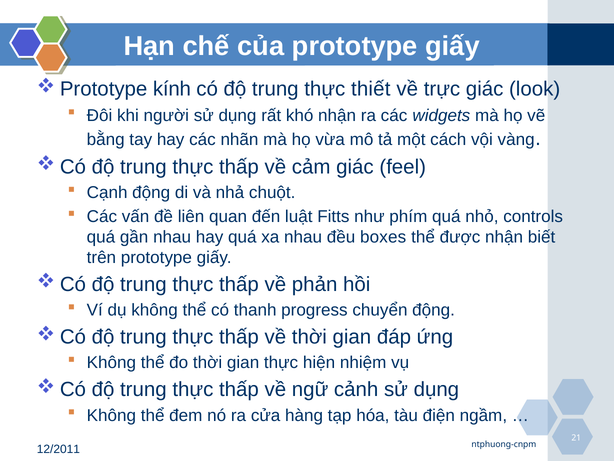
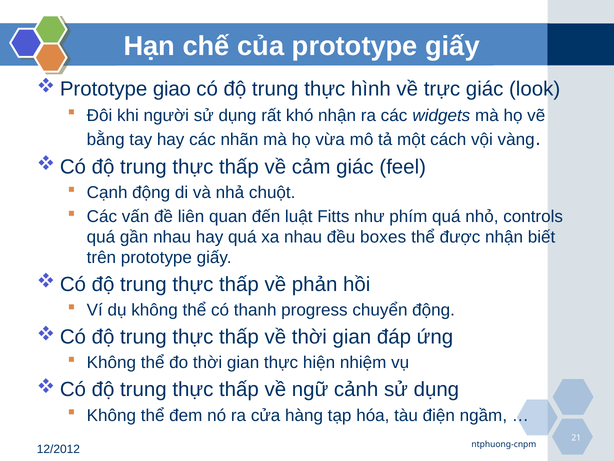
kính: kính -> giao
thiết: thiết -> hình
12/2011: 12/2011 -> 12/2012
